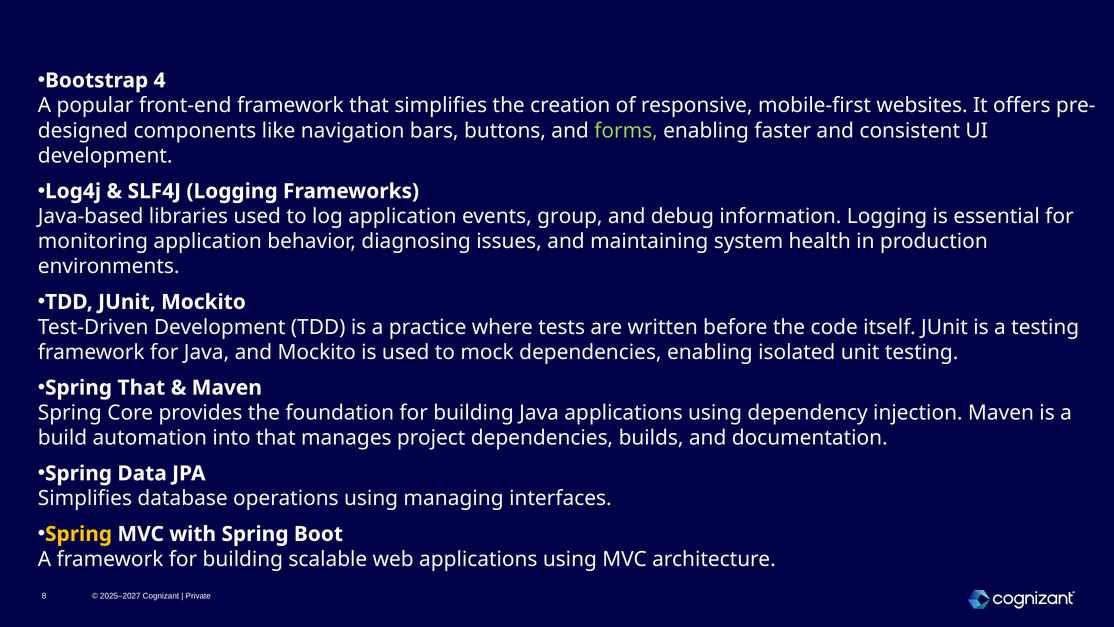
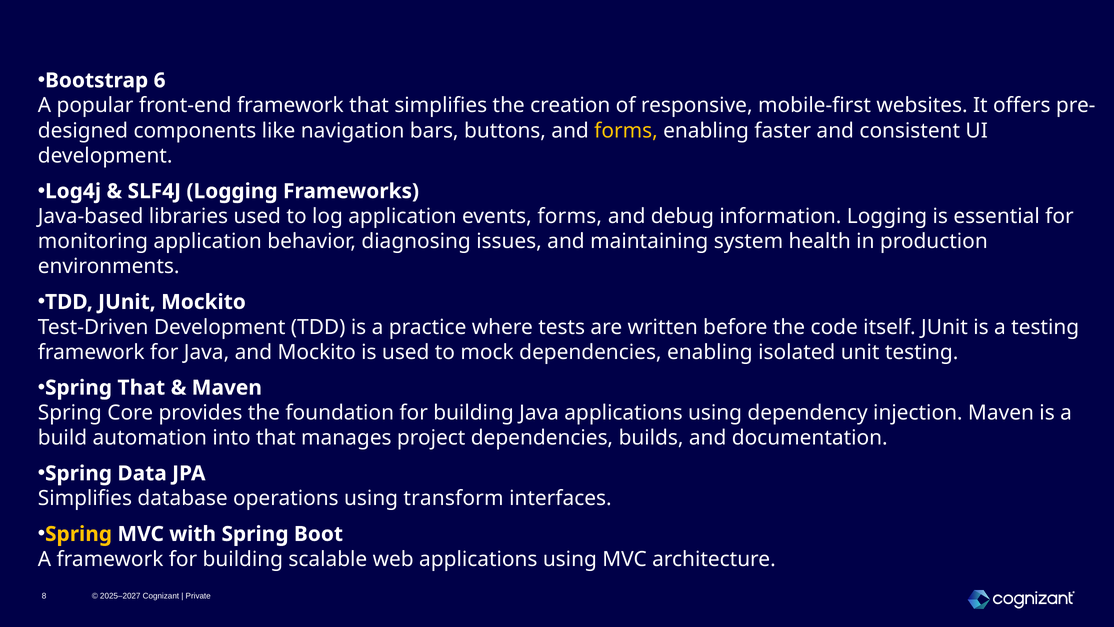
4: 4 -> 6
forms at (626, 131) colour: light green -> yellow
events group: group -> forms
managing: managing -> transform
